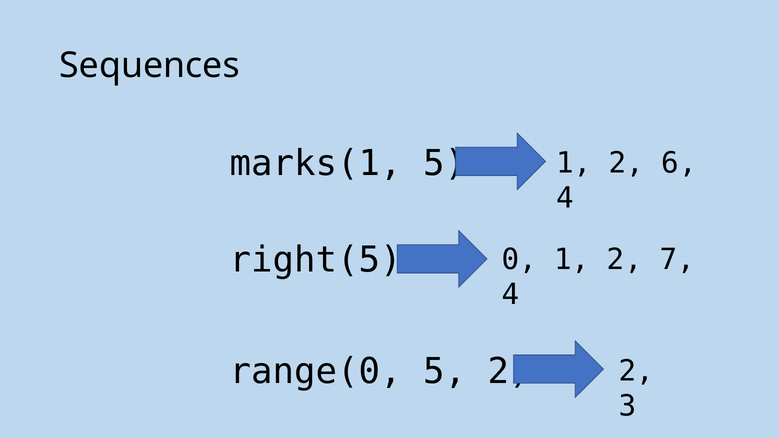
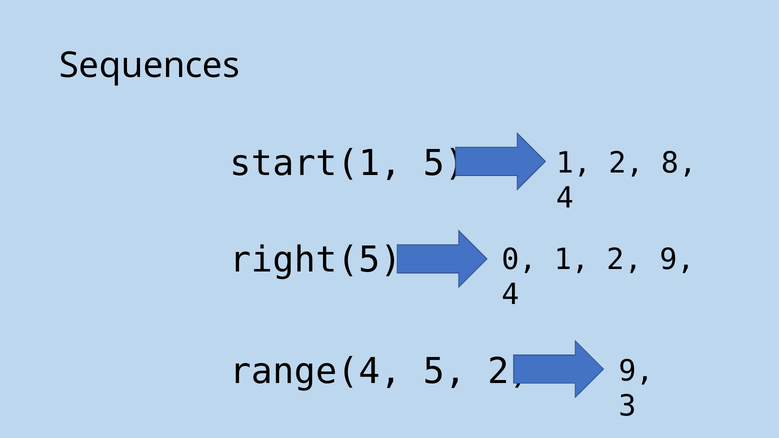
marks(1: marks(1 -> start(1
6: 6 -> 8
1 2 7: 7 -> 9
range(0: range(0 -> range(4
2 at (636, 371): 2 -> 9
